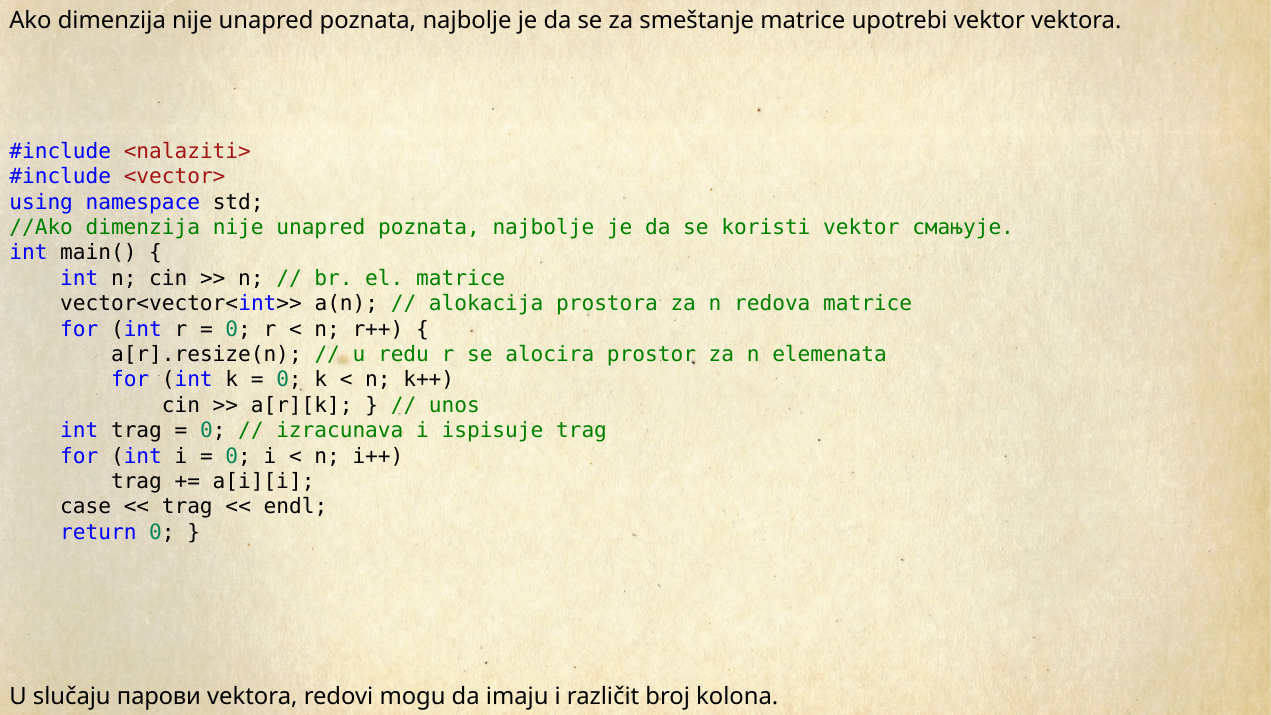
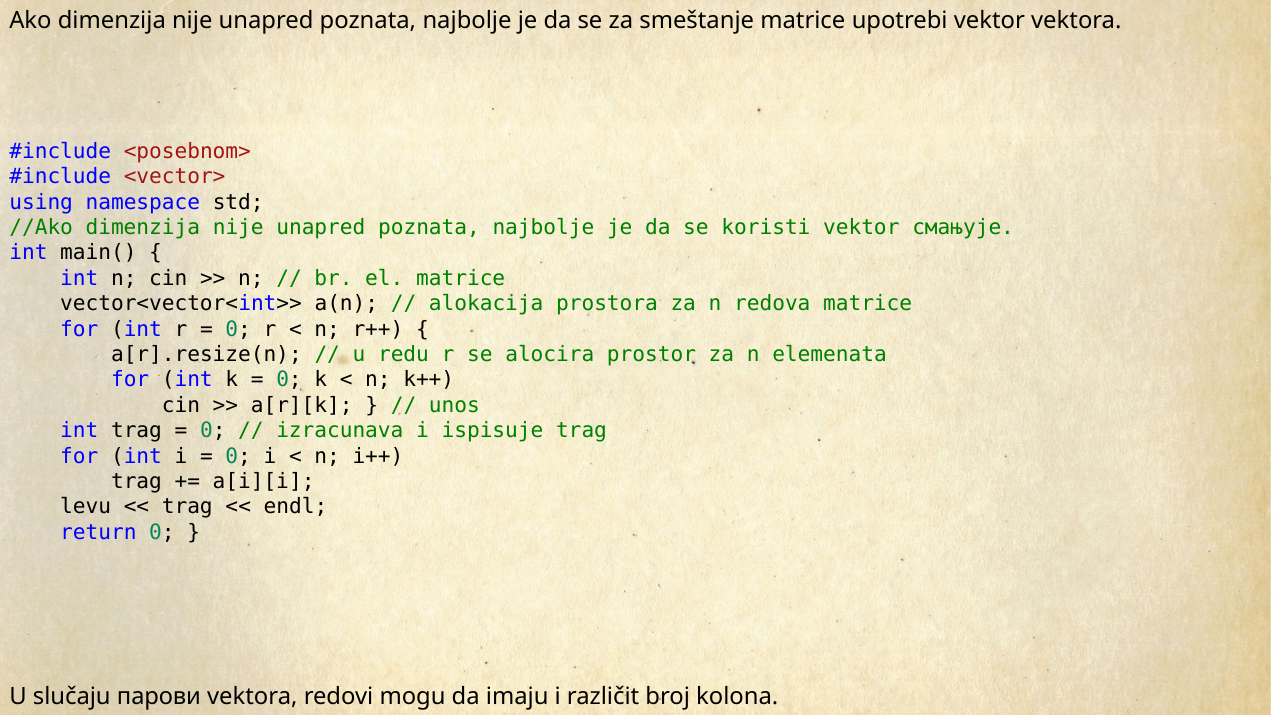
<nalaziti>: <nalaziti> -> <posebnom>
case: case -> levu
